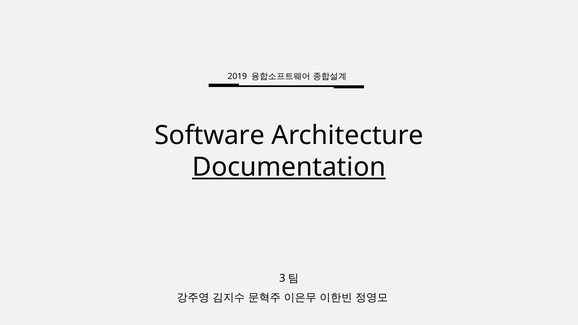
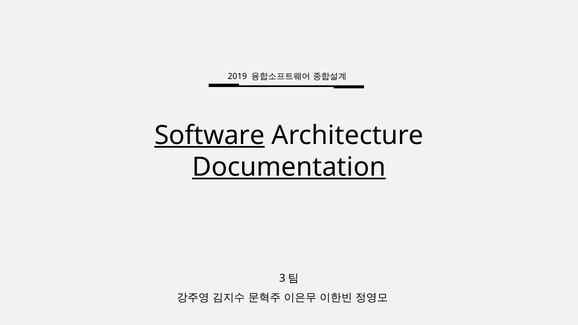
Software underline: none -> present
